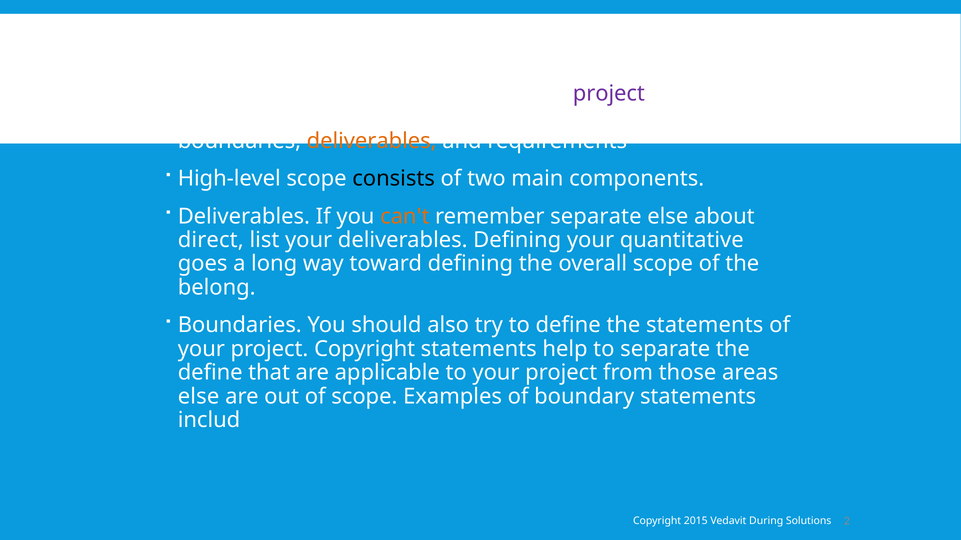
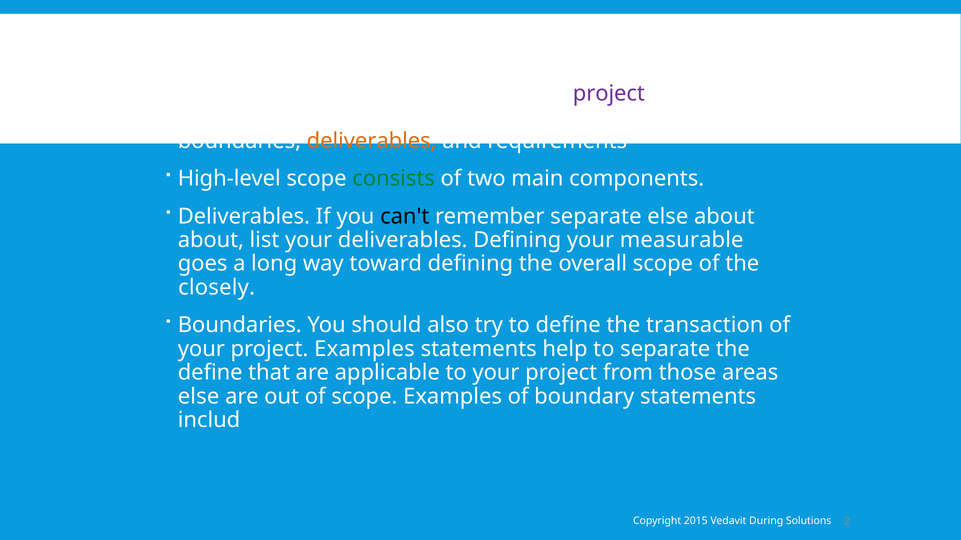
consists colour: black -> green
can't colour: orange -> black
direct at (211, 240): direct -> about
quantitative: quantitative -> measurable
belong: belong -> closely
the statements: statements -> transaction
project Copyright: Copyright -> Examples
